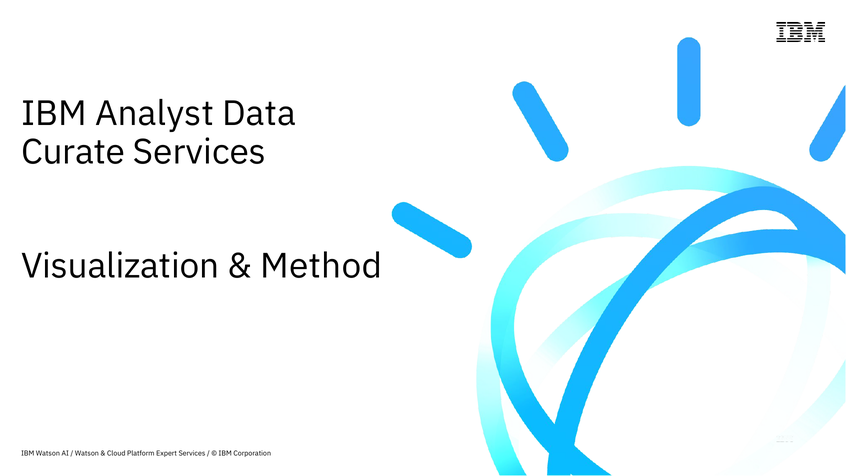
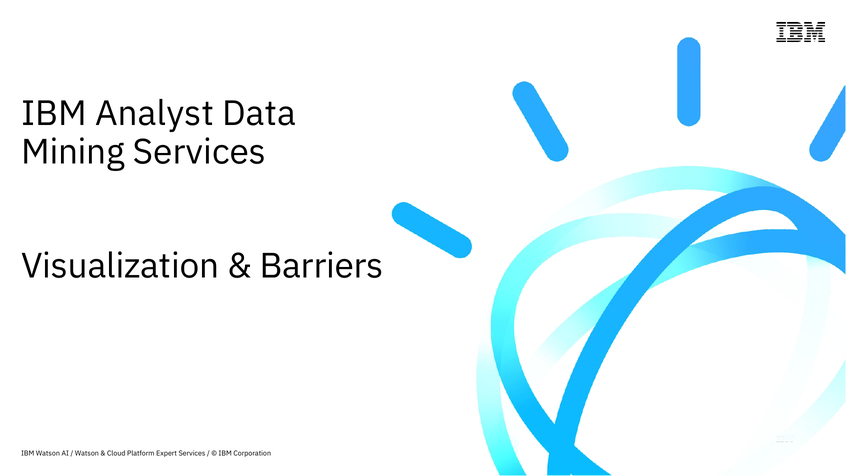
Curate: Curate -> Mining
Method: Method -> Barriers
